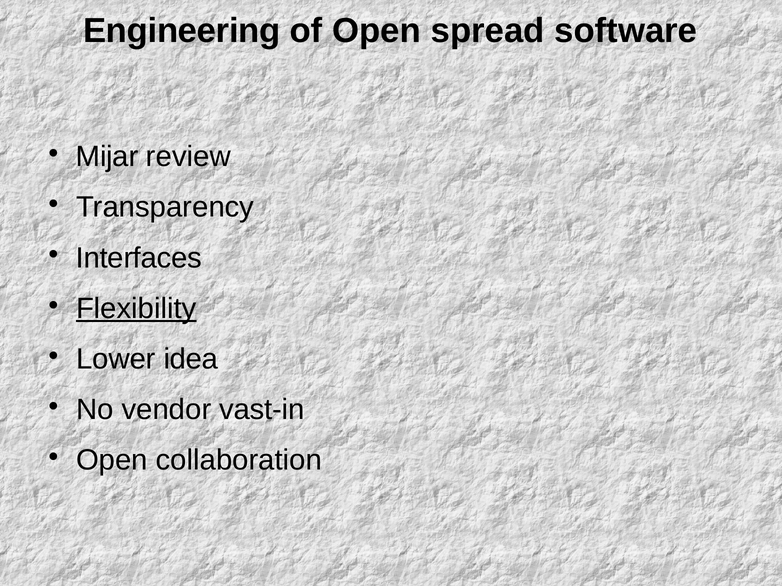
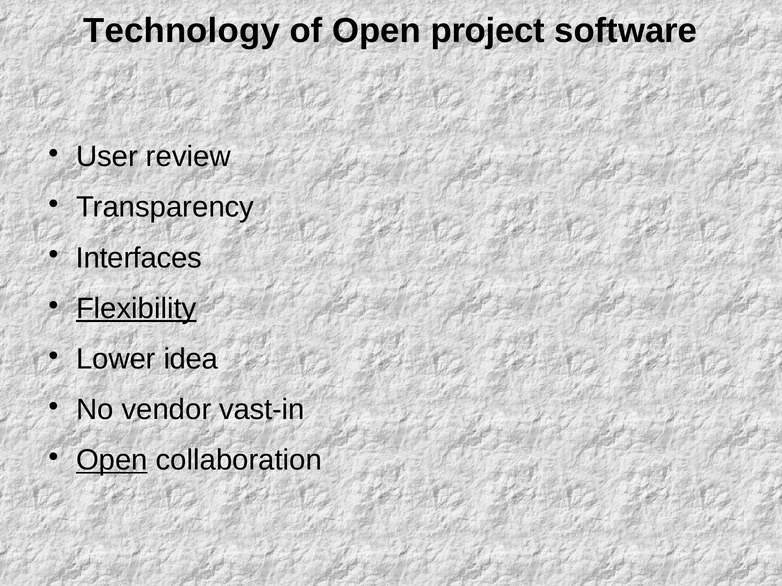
Engineering: Engineering -> Technology
spread: spread -> project
Mijar: Mijar -> User
Open at (112, 461) underline: none -> present
